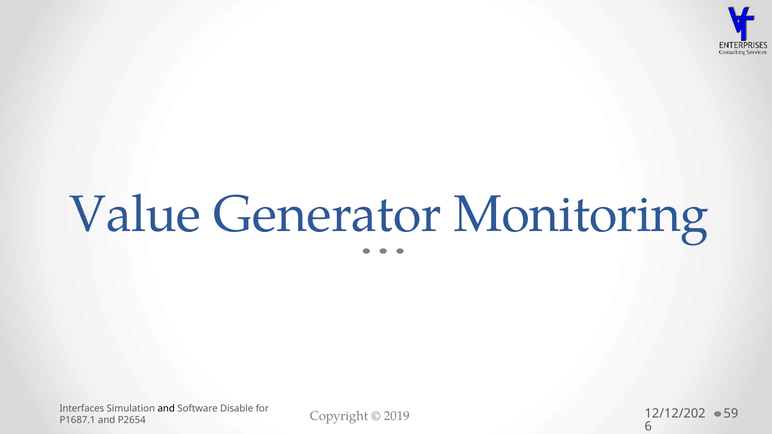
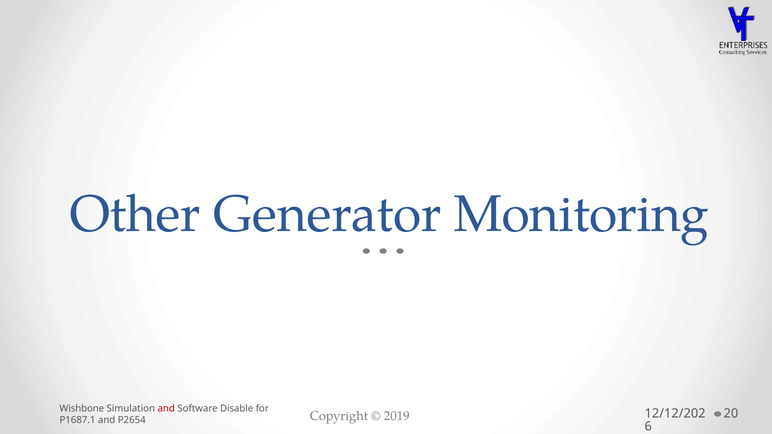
Value: Value -> Other
Interfaces: Interfaces -> Wishbone
and at (166, 409) colour: black -> red
59: 59 -> 20
